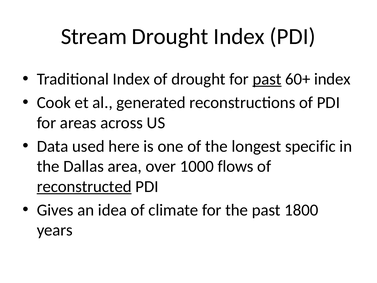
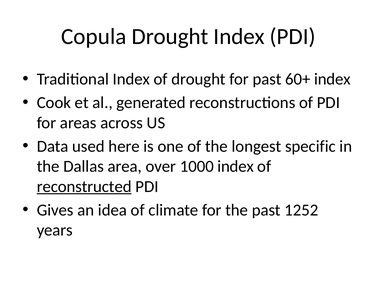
Stream: Stream -> Copula
past at (267, 79) underline: present -> none
1000 flows: flows -> index
1800: 1800 -> 1252
